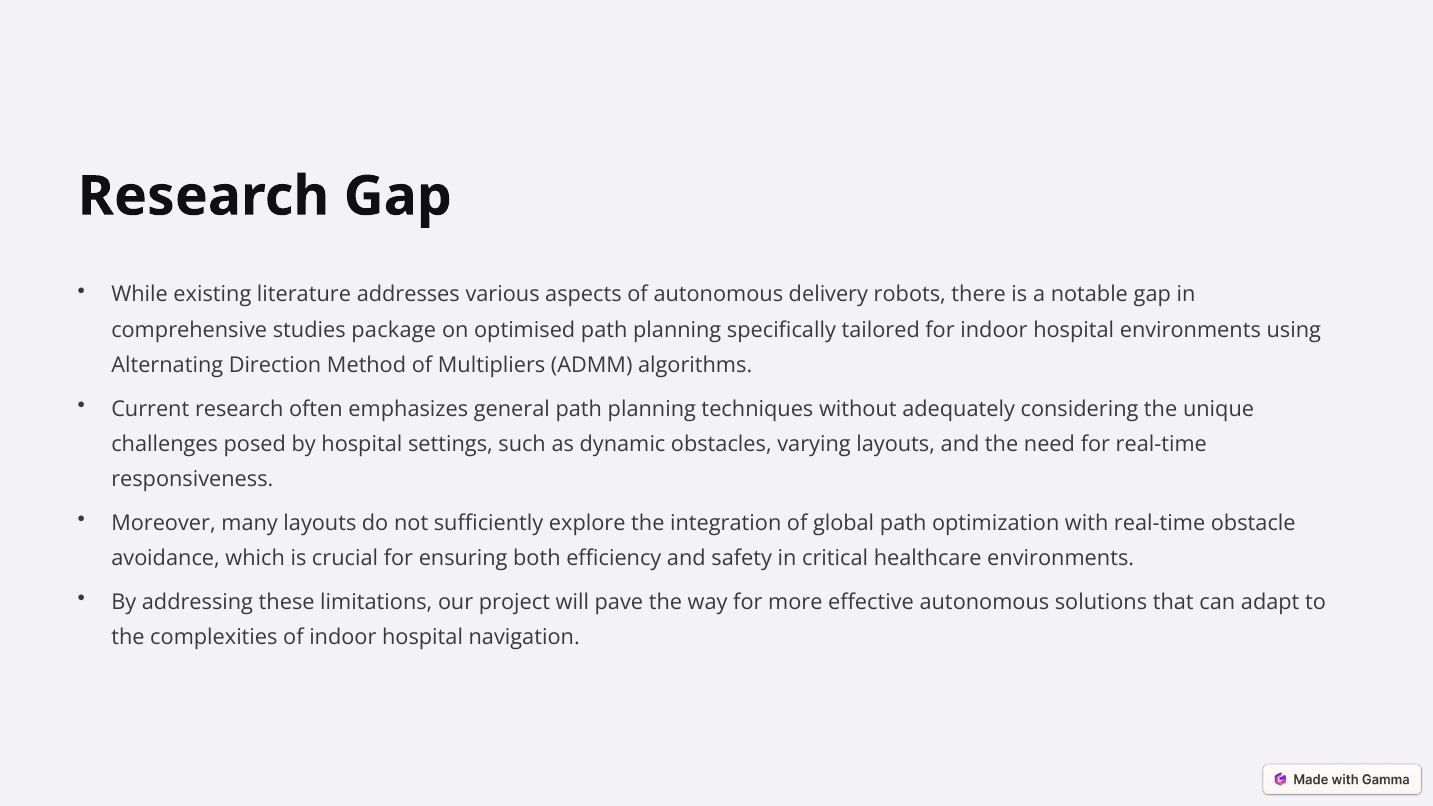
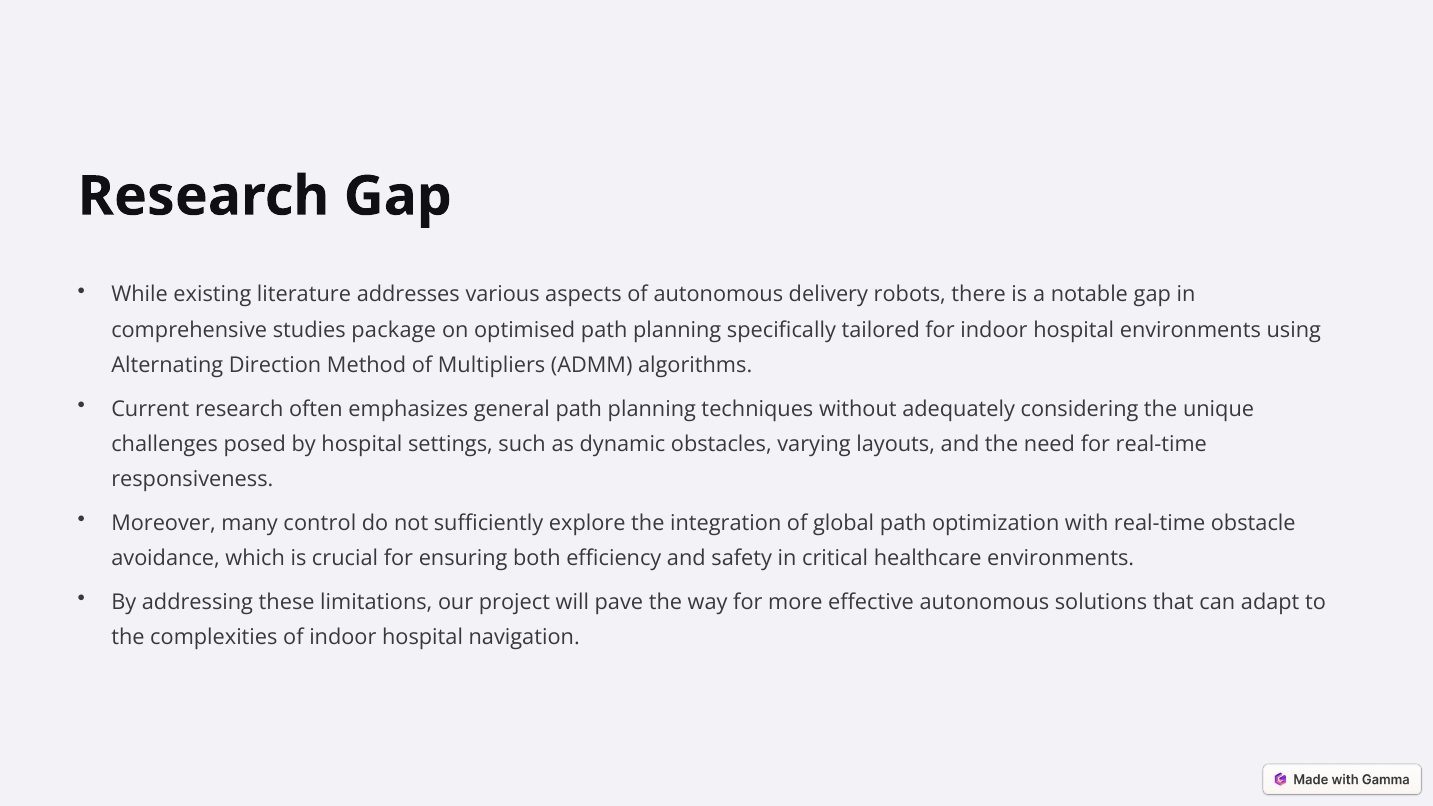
many layouts: layouts -> control
